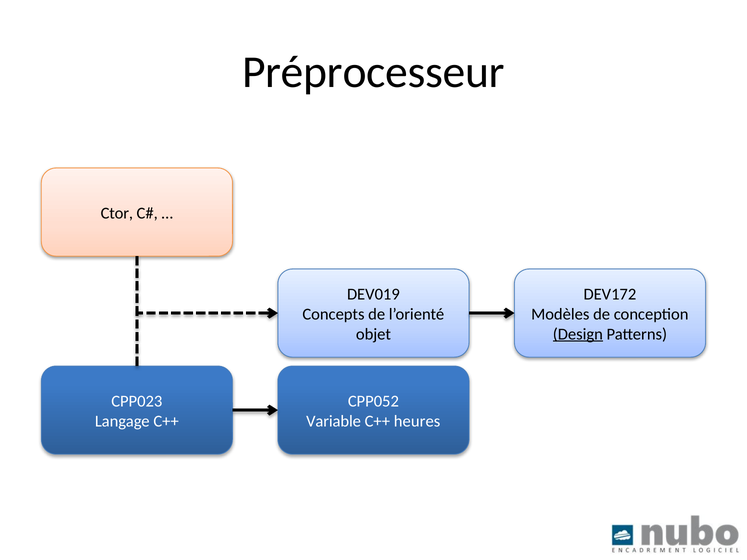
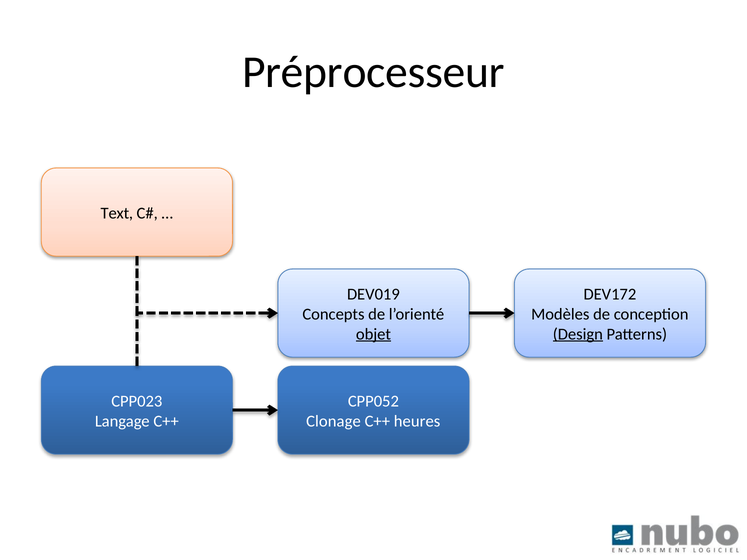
Ctor: Ctor -> Text
objet underline: none -> present
Variable: Variable -> Clonage
